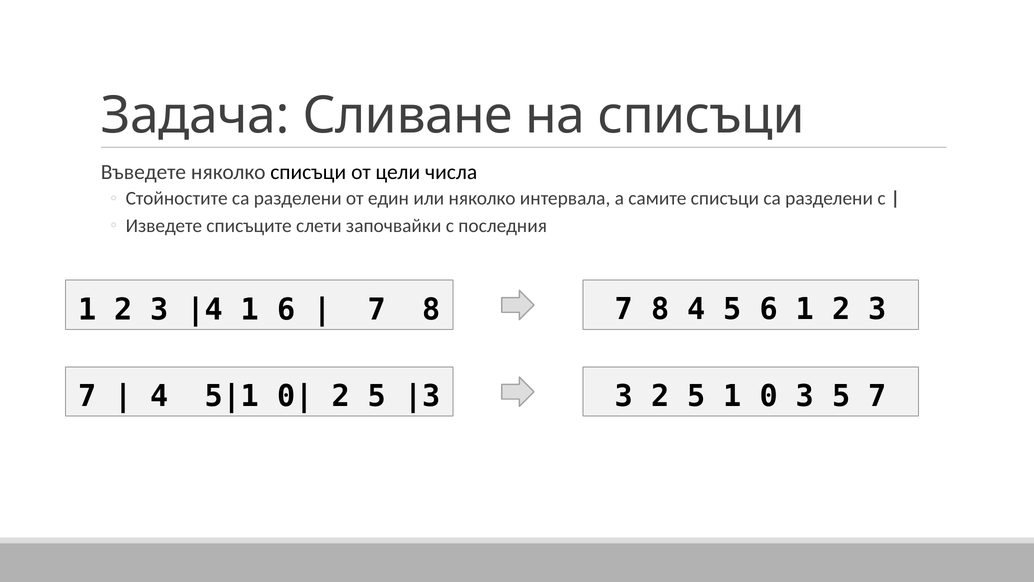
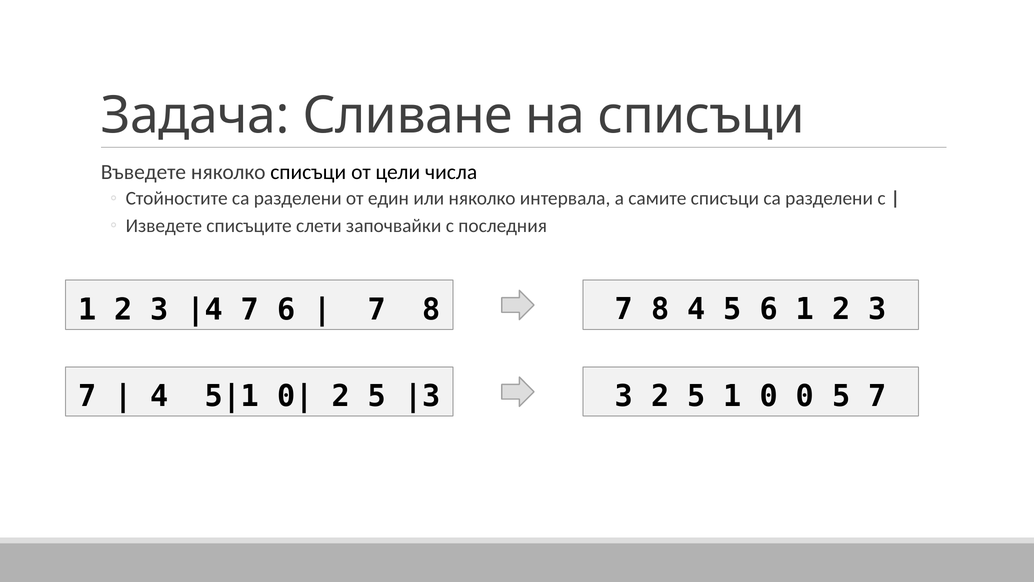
1 at (250, 309): 1 -> 7
0 3: 3 -> 0
